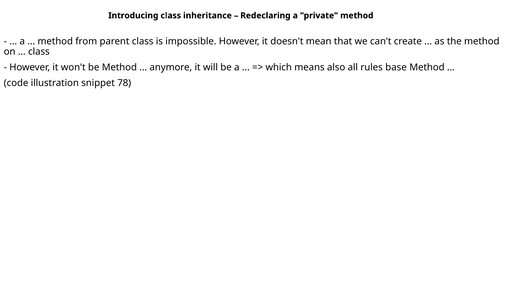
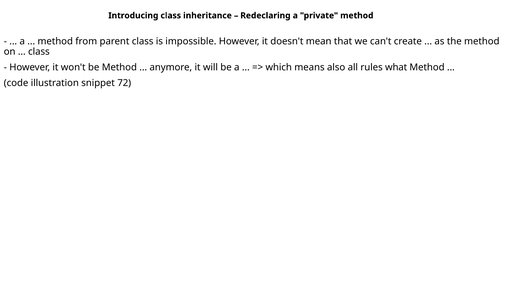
base: base -> what
78: 78 -> 72
